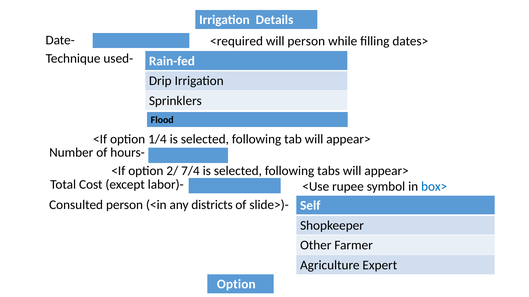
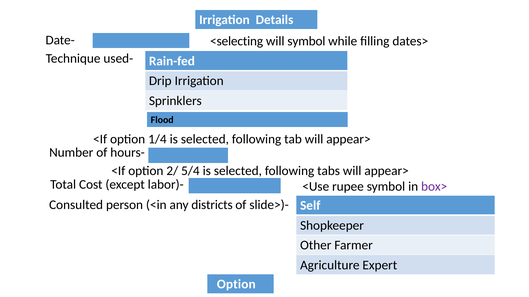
<required: <required -> <selecting
will person: person -> symbol
7/4: 7/4 -> 5/4
box> colour: blue -> purple
